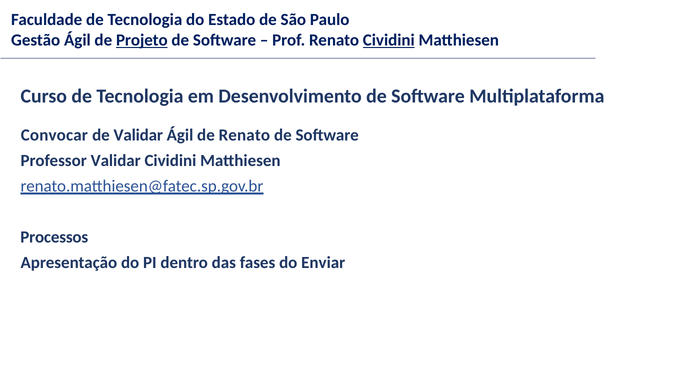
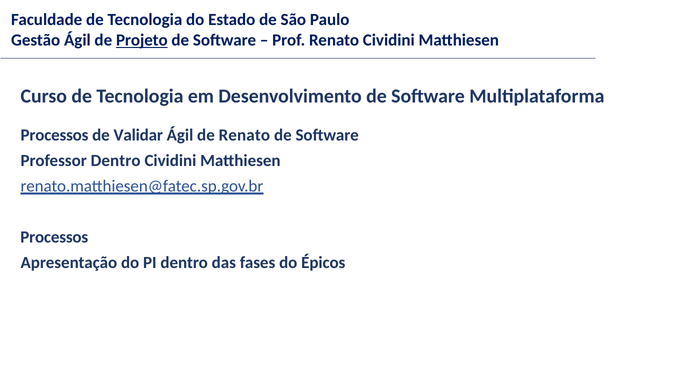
Cividini at (389, 40) underline: present -> none
Convocar at (54, 135): Convocar -> Processos
Professor Validar: Validar -> Dentro
Enviar: Enviar -> Épicos
